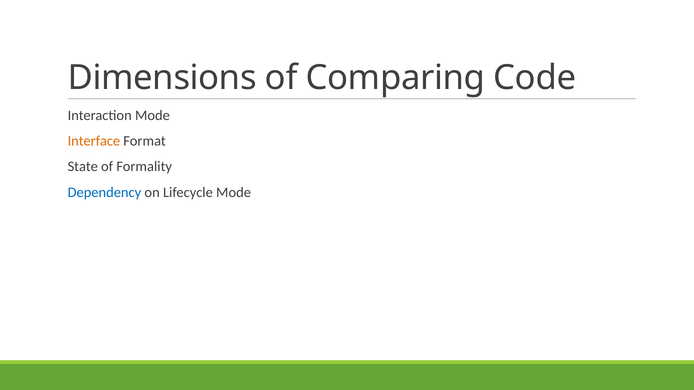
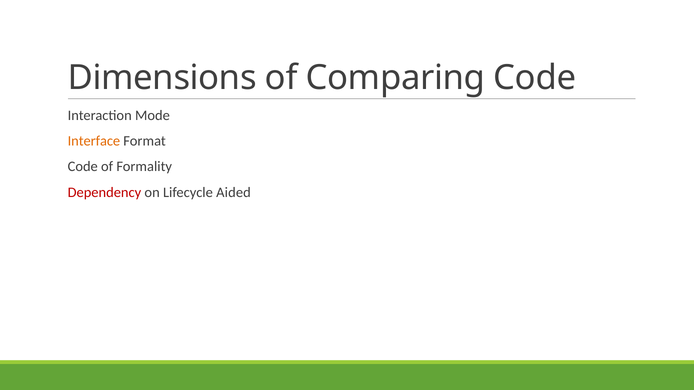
State at (83, 167): State -> Code
Dependency colour: blue -> red
Lifecycle Mode: Mode -> Aided
